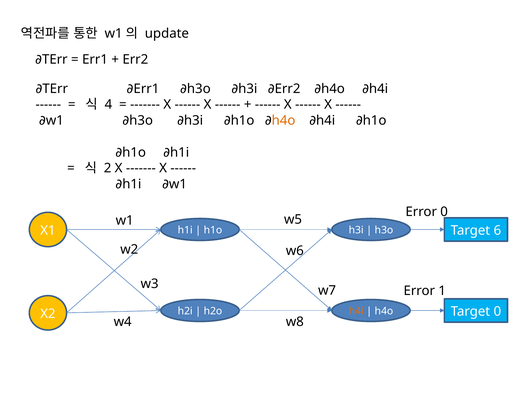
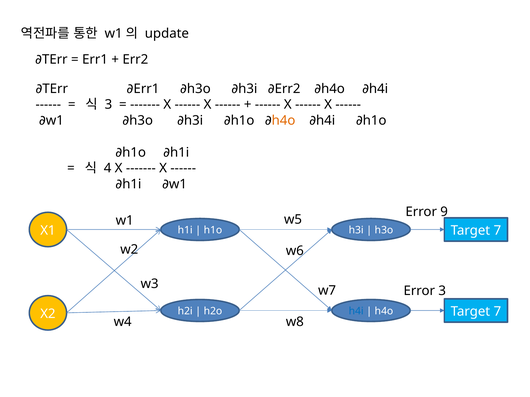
4 at (108, 105): 4 -> 3
2: 2 -> 4
Error 0: 0 -> 9
6 at (497, 231): 6 -> 7
Error 1: 1 -> 3
h4i at (356, 312) colour: orange -> blue
h4o Target 0: 0 -> 7
